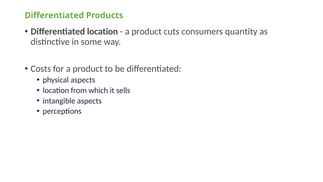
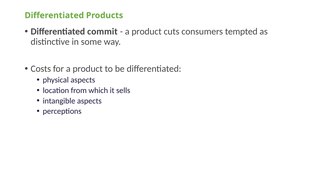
Differentiated location: location -> commit
quantity: quantity -> tempted
